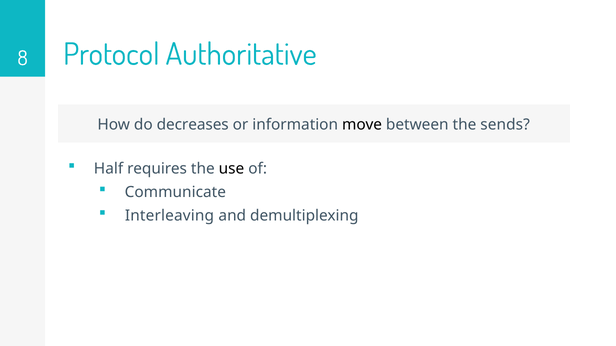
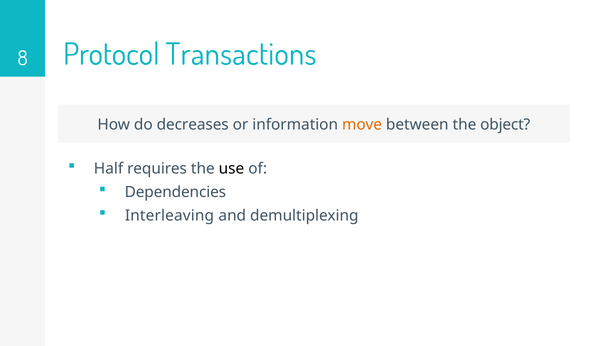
Authoritative: Authoritative -> Transactions
move colour: black -> orange
sends: sends -> object
Communicate: Communicate -> Dependencies
